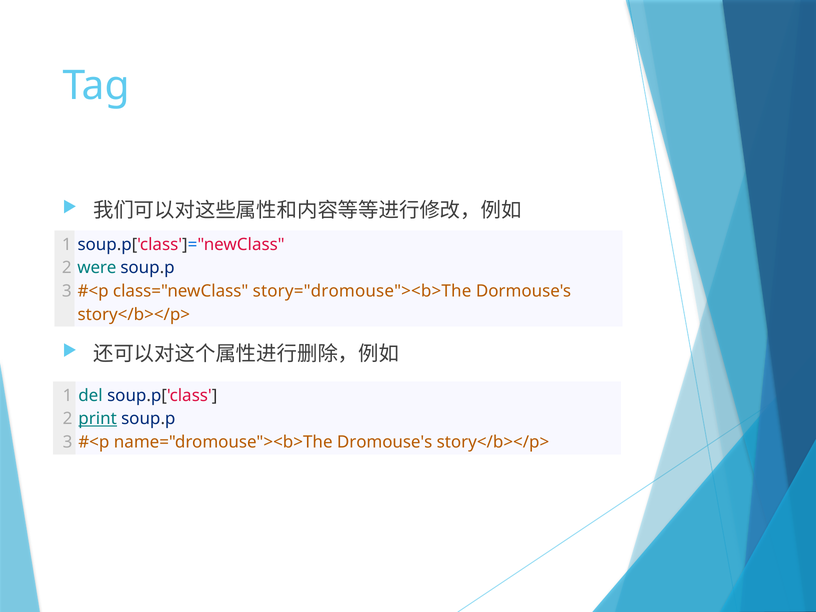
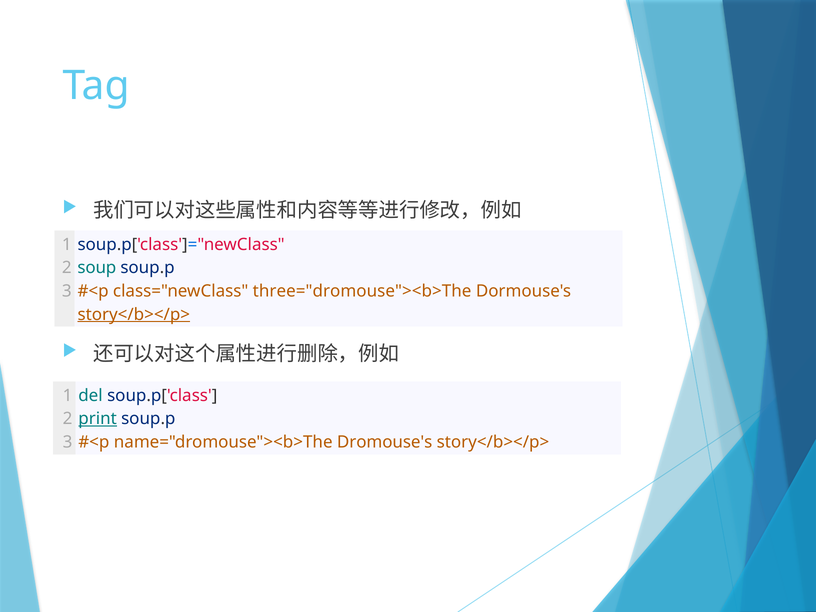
were: were -> soup
story="dromouse"><b>The: story="dromouse"><b>The -> three="dromouse"><b>The
story</b></p> at (134, 314) underline: none -> present
